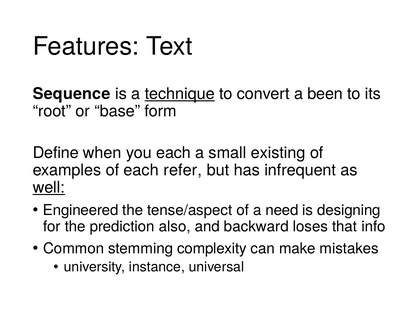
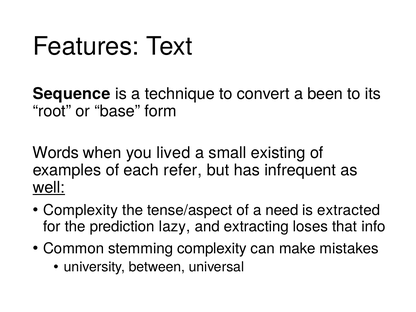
technique underline: present -> none
Define: Define -> Words
you each: each -> lived
Engineered at (81, 210): Engineered -> Complexity
designing: designing -> extracted
also: also -> lazy
backward: backward -> extracting
instance: instance -> between
